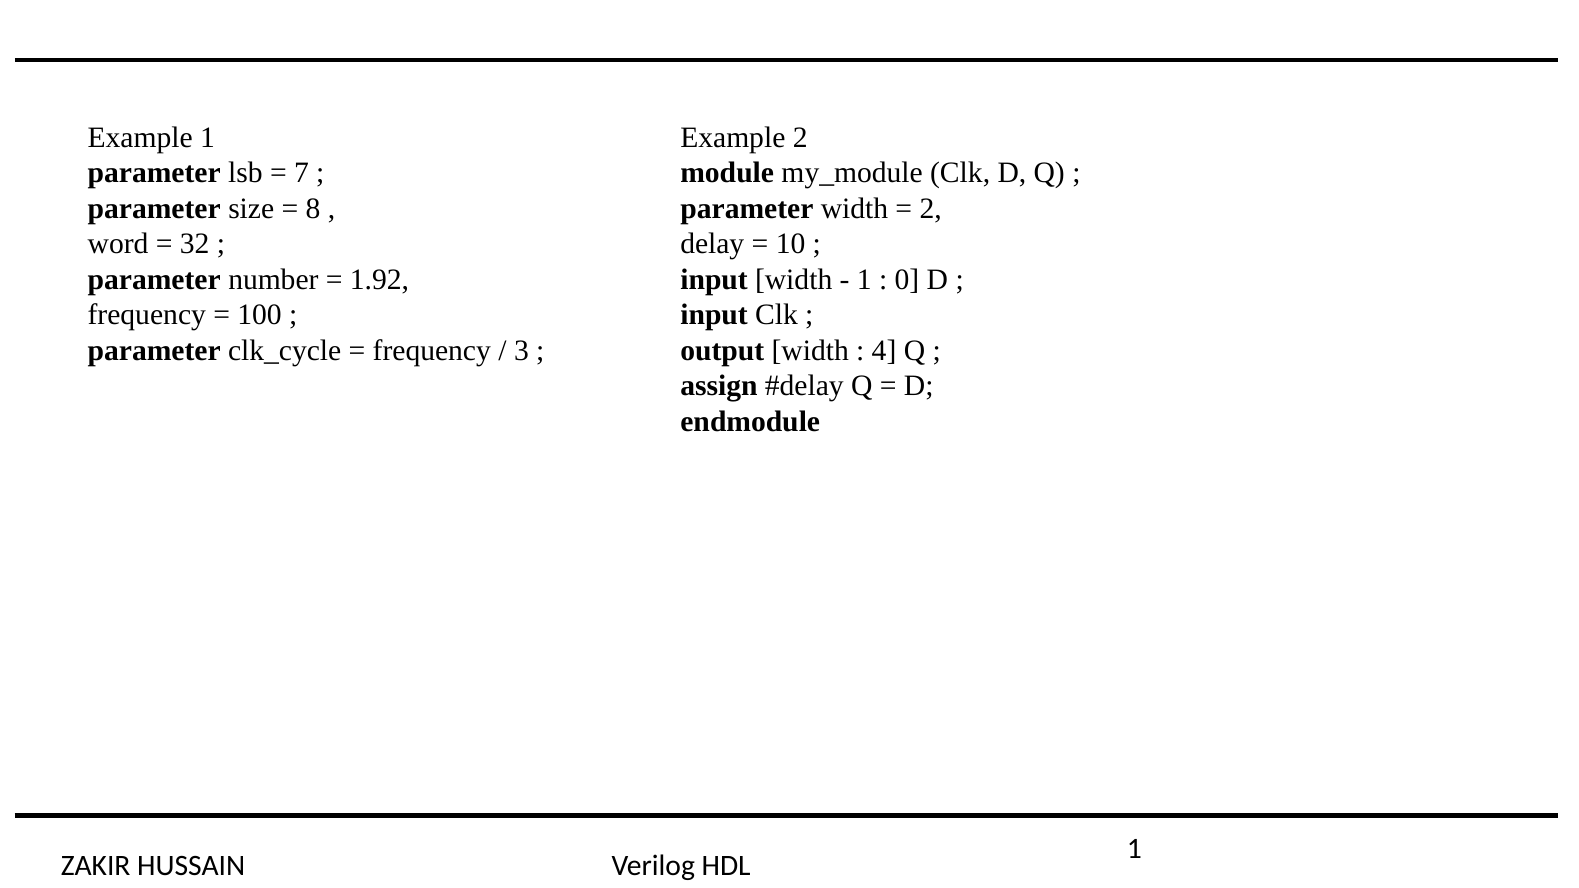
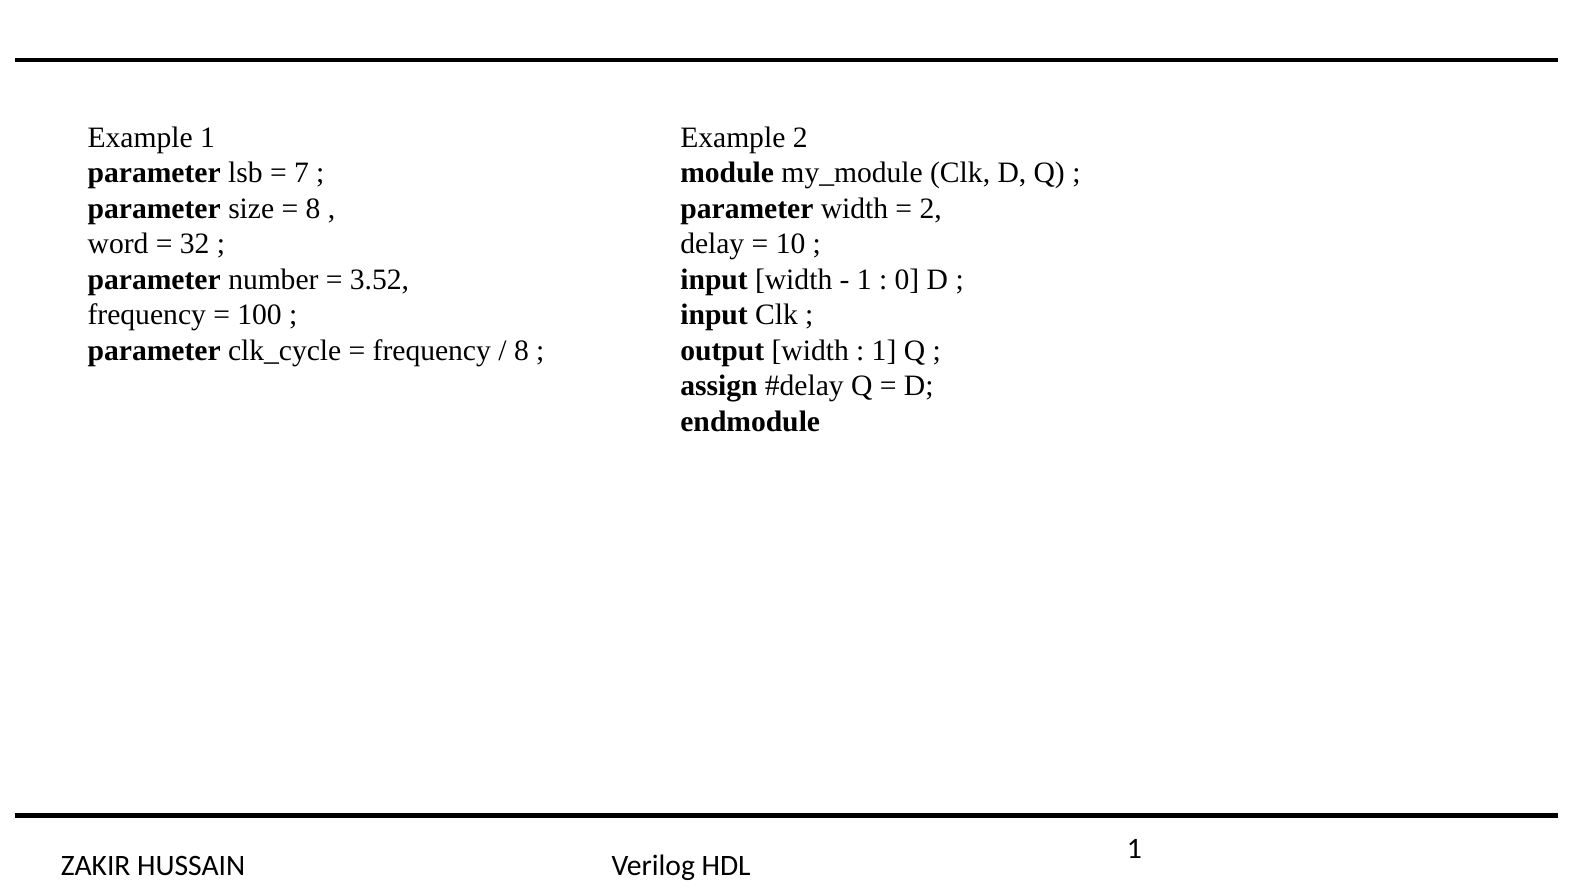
1.92: 1.92 -> 3.52
3 at (521, 351): 3 -> 8
4 at (884, 351): 4 -> 1
